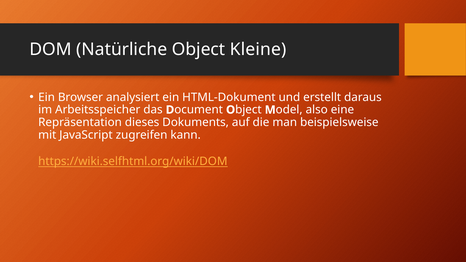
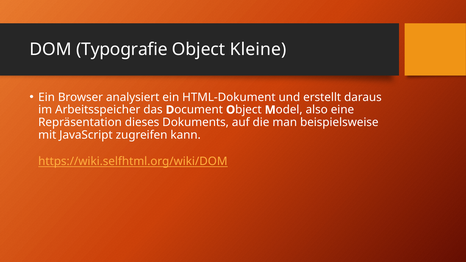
Natürliche: Natürliche -> Typografie
